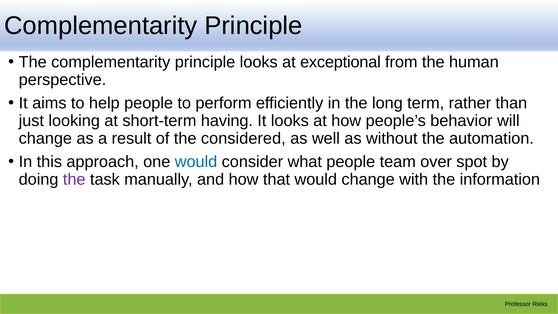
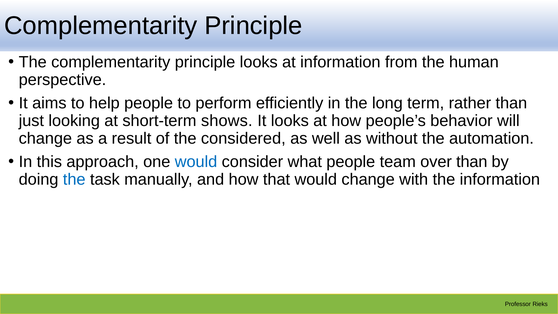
at exceptional: exceptional -> information
having: having -> shows
over spot: spot -> than
the at (74, 179) colour: purple -> blue
